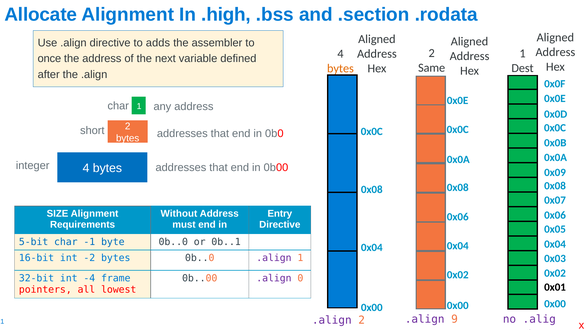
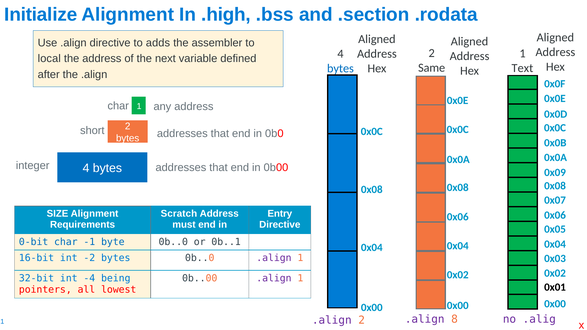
Allocate: Allocate -> Initialize
once: once -> local
Dest: Dest -> Text
bytes at (340, 68) colour: orange -> blue
Without: Without -> Scratch
5-bit: 5-bit -> 0-bit
frame: frame -> being
0b..00 .align 0: 0 -> 1
9: 9 -> 8
